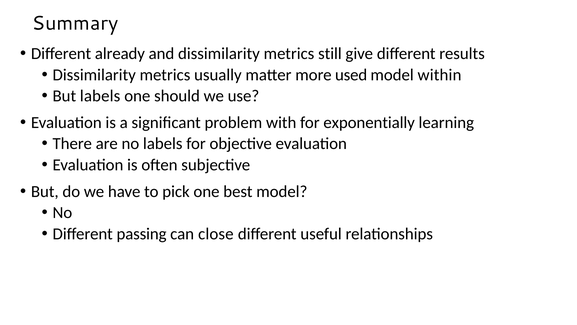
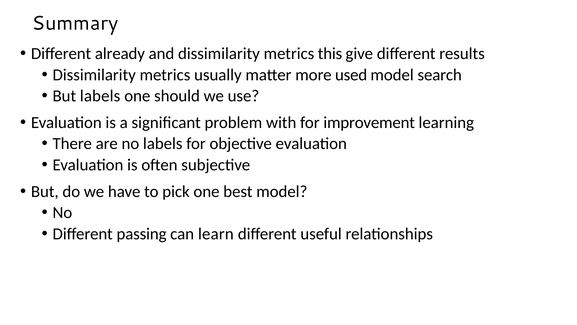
still: still -> this
within: within -> search
exponentially: exponentially -> improvement
close: close -> learn
